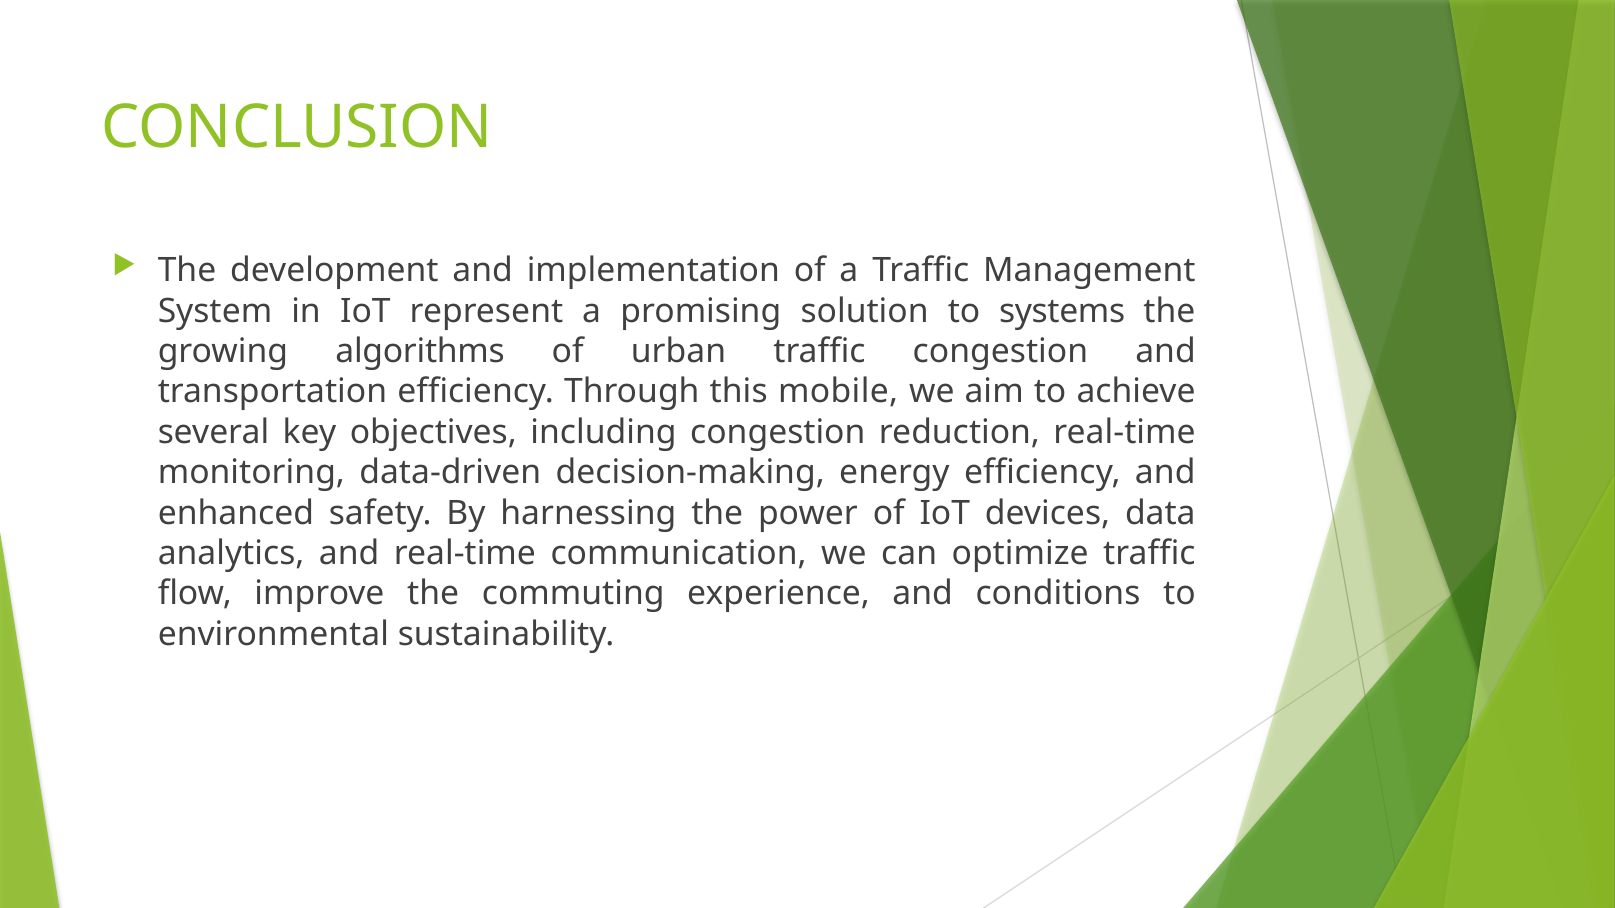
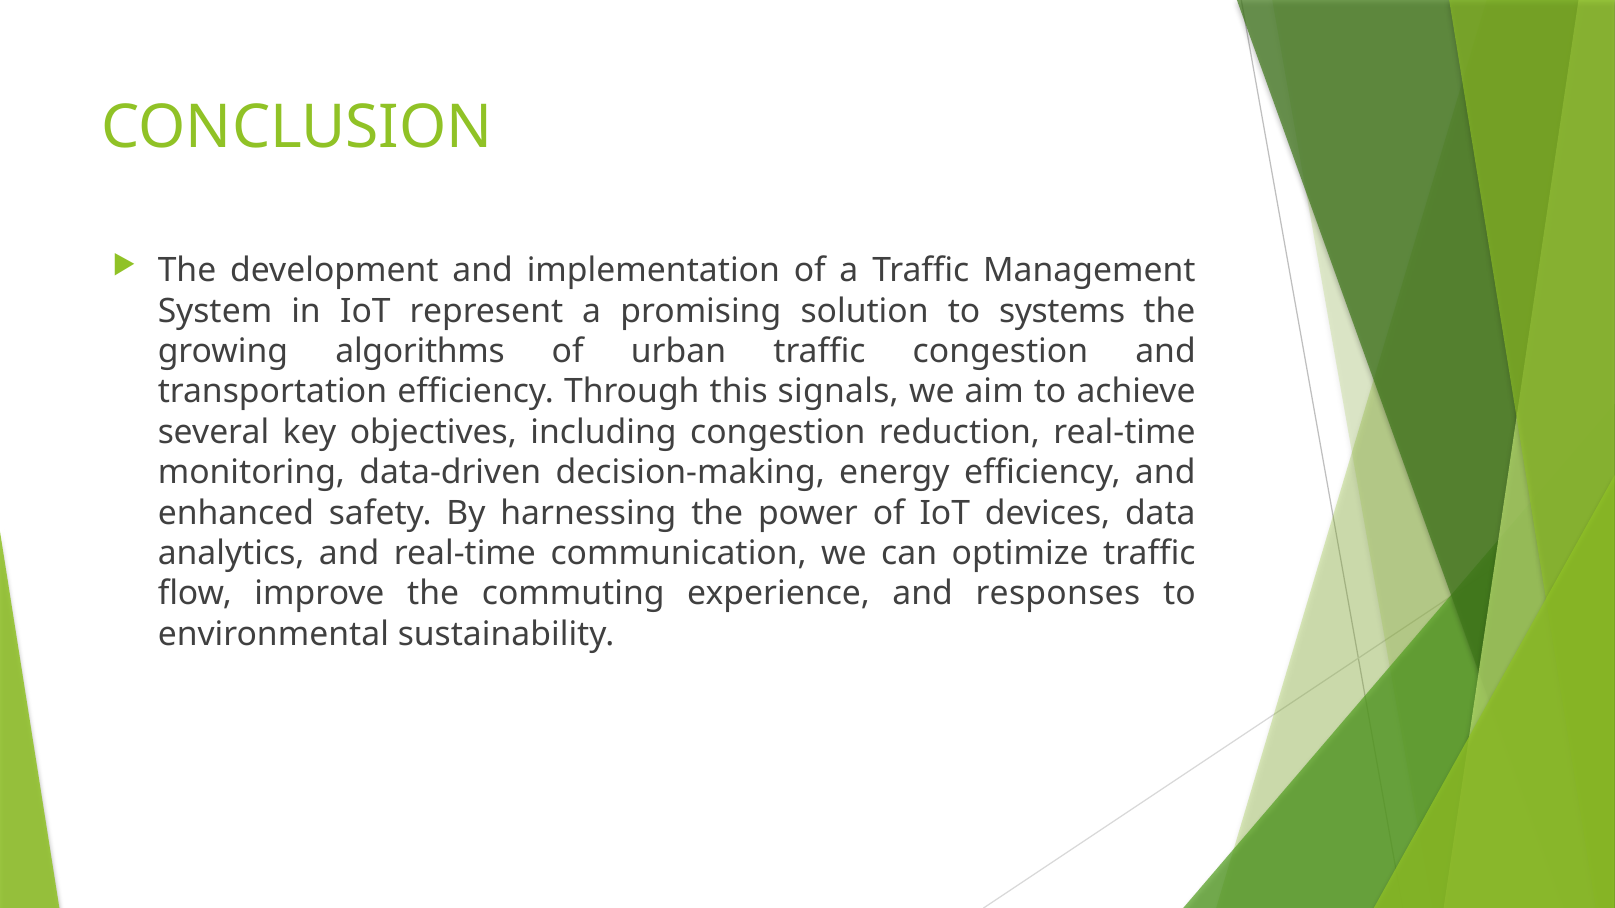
mobile: mobile -> signals
conditions: conditions -> responses
